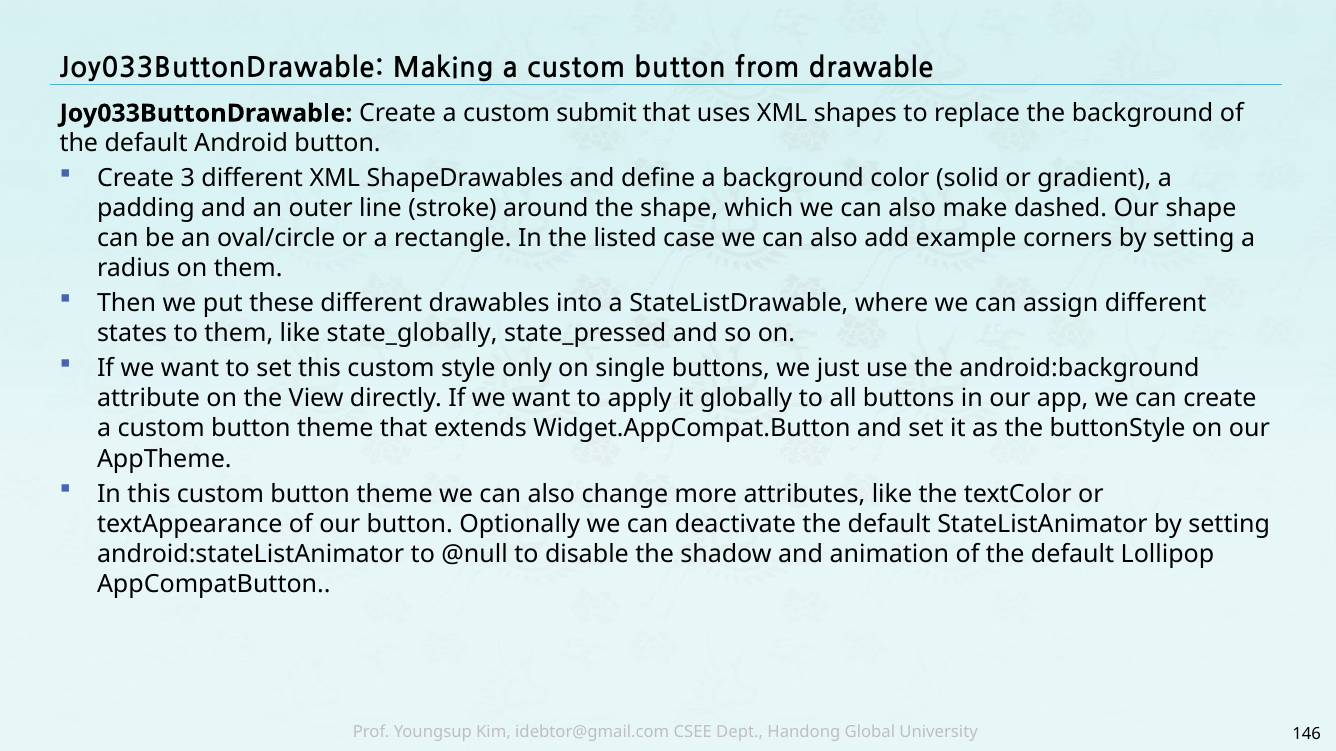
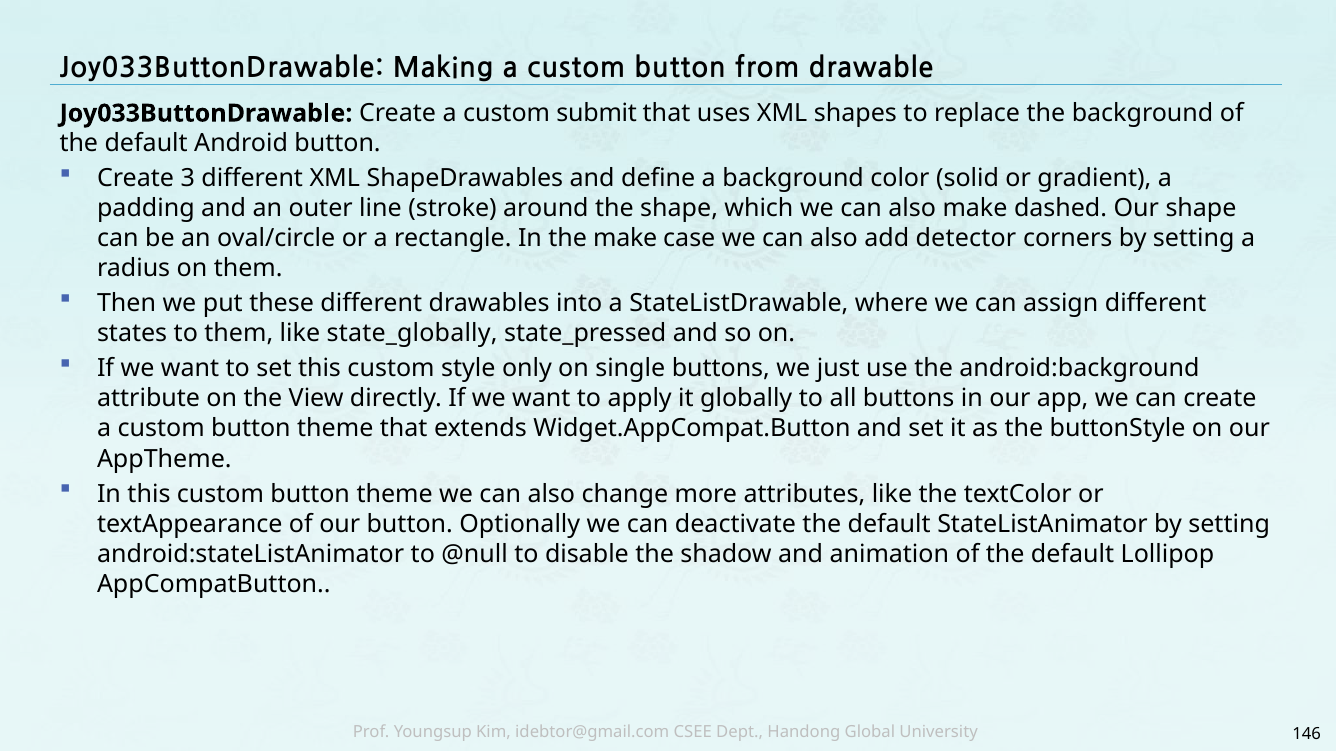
the listed: listed -> make
example: example -> detector
